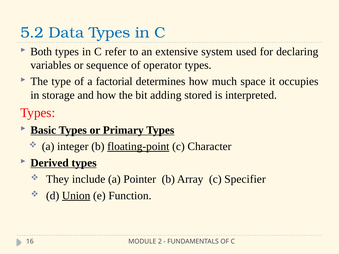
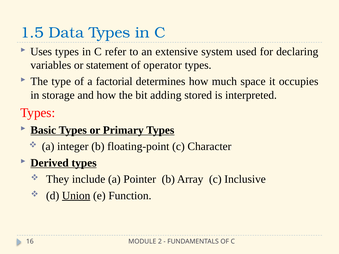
5.2: 5.2 -> 1.5
Both: Both -> Uses
sequence: sequence -> statement
floating-point underline: present -> none
Specifier: Specifier -> Inclusive
